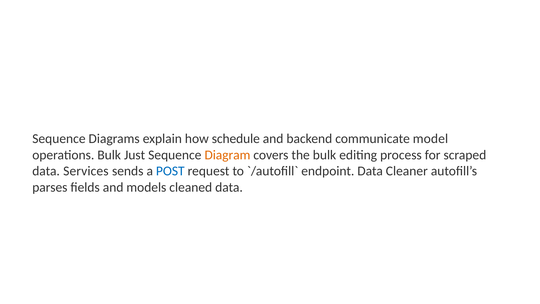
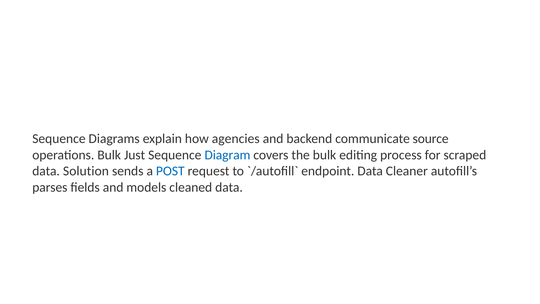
schedule: schedule -> agencies
model: model -> source
Diagram colour: orange -> blue
Services: Services -> Solution
